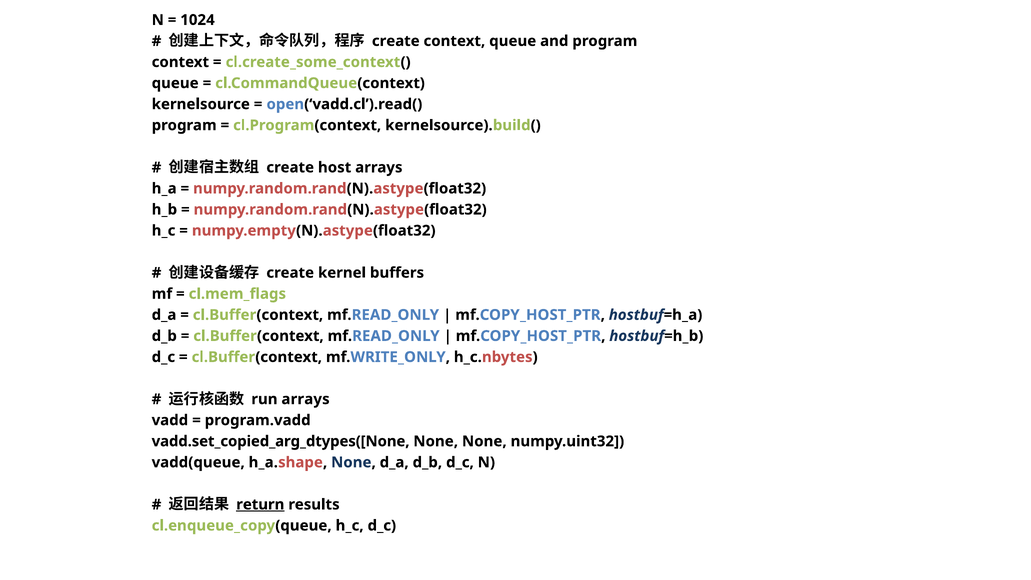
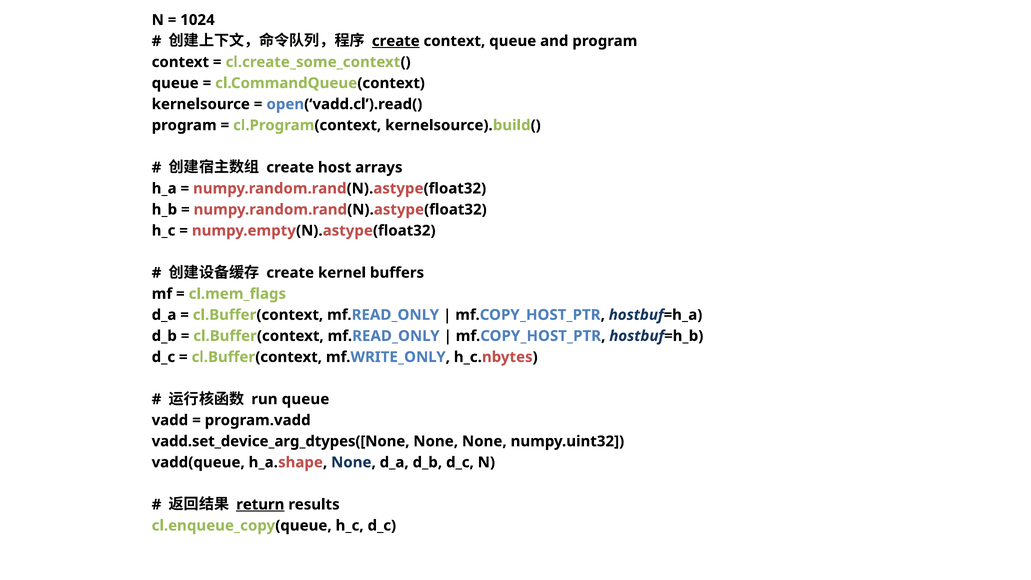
create at (396, 41) underline: none -> present
run arrays: arrays -> queue
vadd.set_copied_arg_dtypes([None: vadd.set_copied_arg_dtypes([None -> vadd.set_device_arg_dtypes([None
